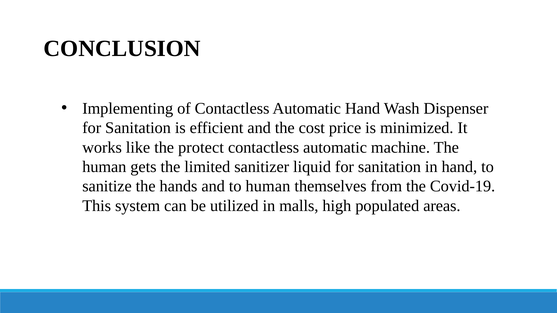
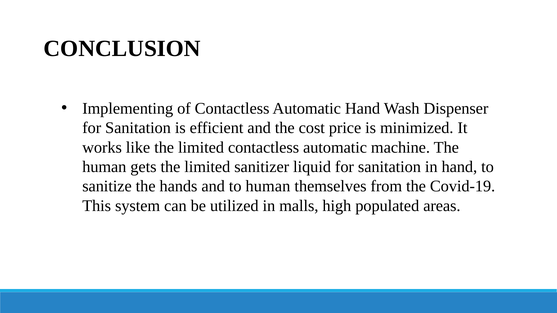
like the protect: protect -> limited
